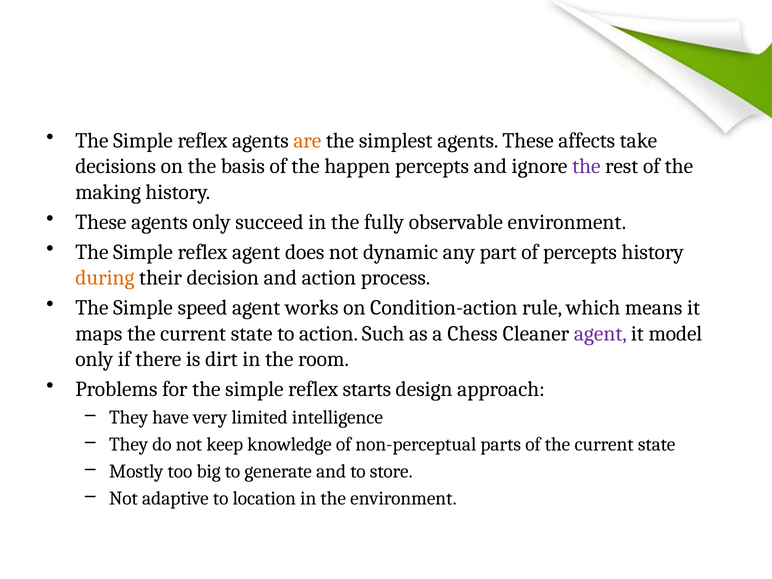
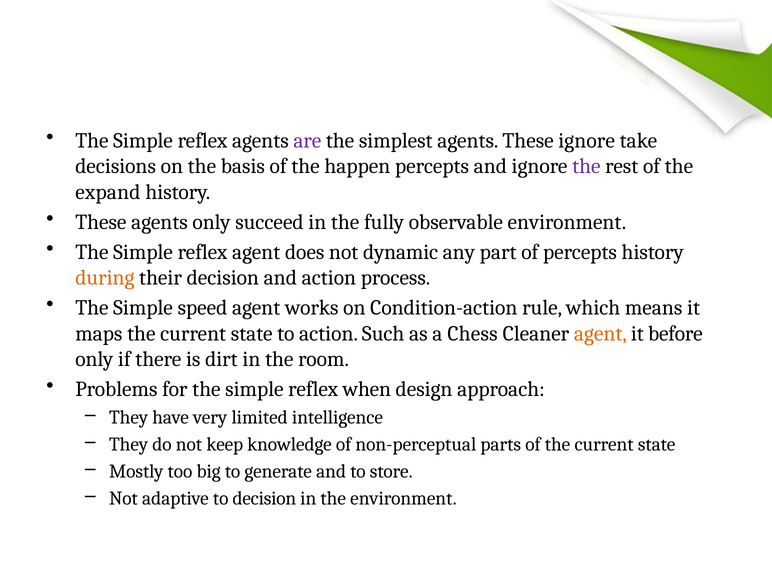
are colour: orange -> purple
These affects: affects -> ignore
making: making -> expand
agent at (600, 334) colour: purple -> orange
model: model -> before
starts: starts -> when
to location: location -> decision
